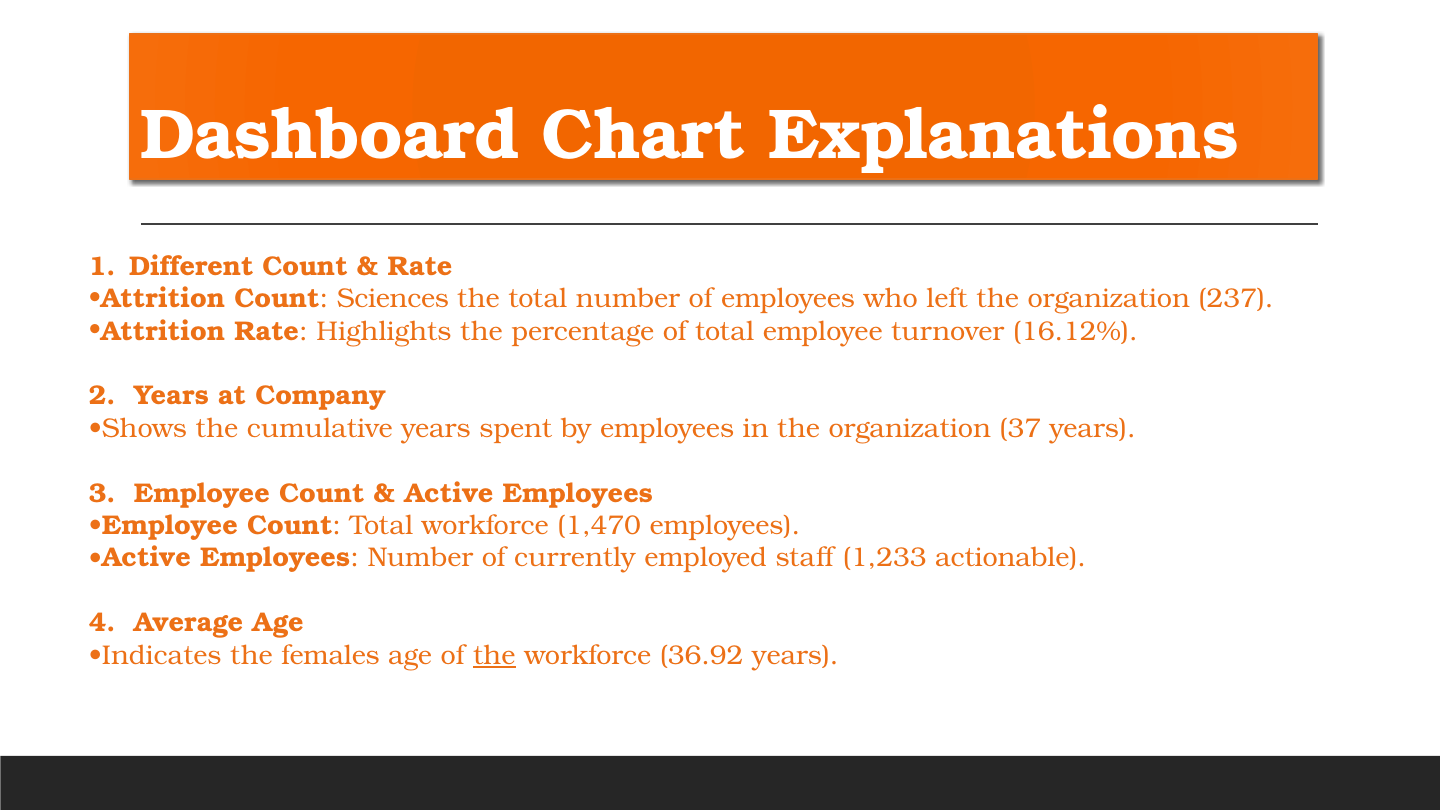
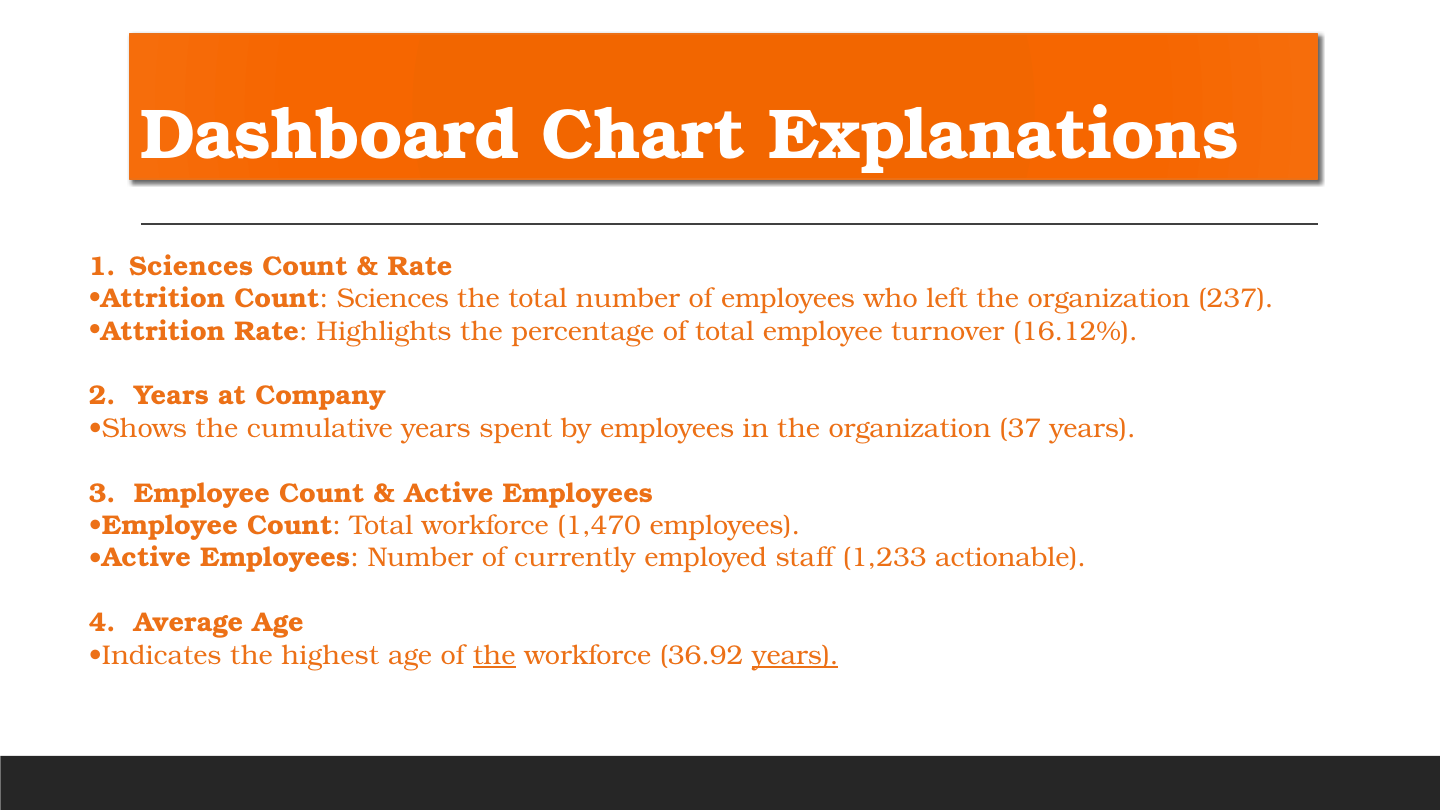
Different at (191, 266): Different -> Sciences
females: females -> highest
years at (795, 655) underline: none -> present
